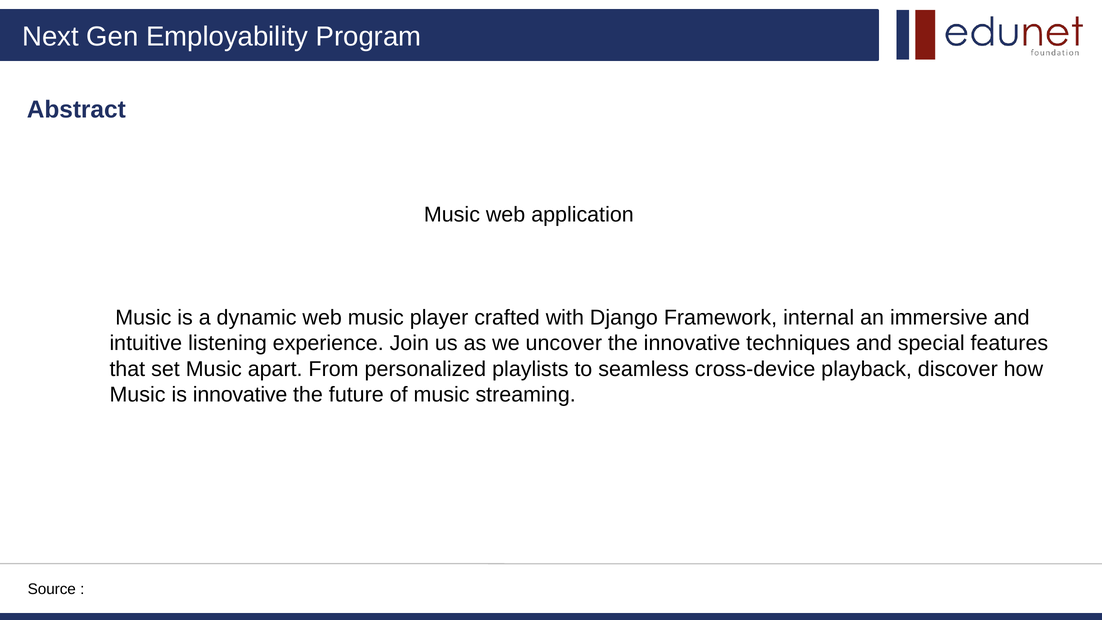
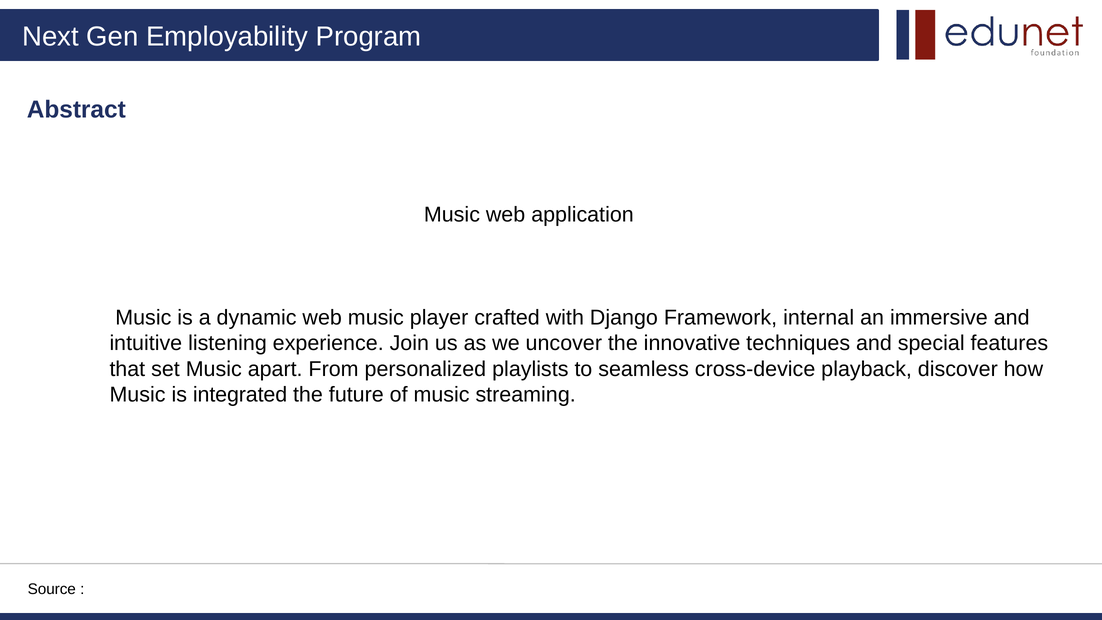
is innovative: innovative -> integrated
